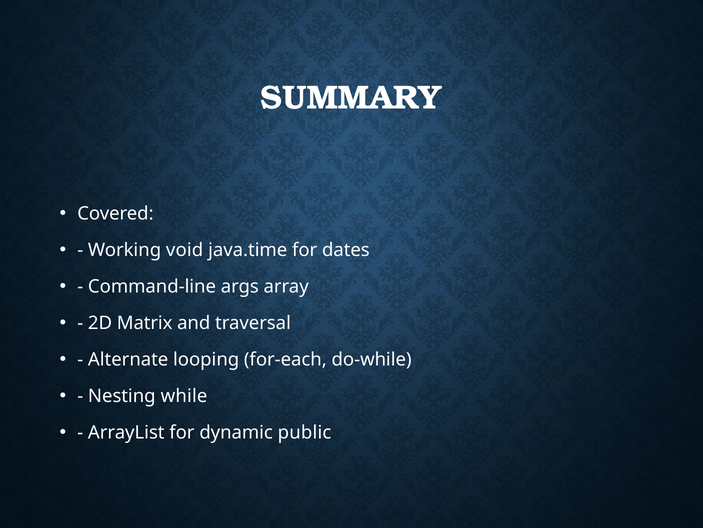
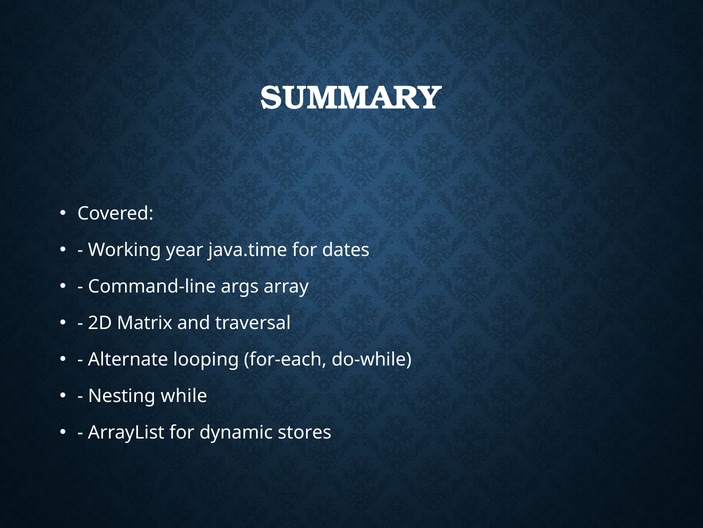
void: void -> year
public: public -> stores
